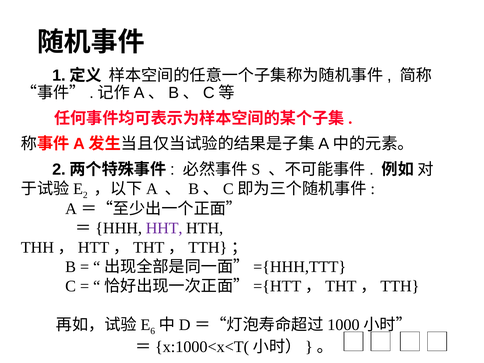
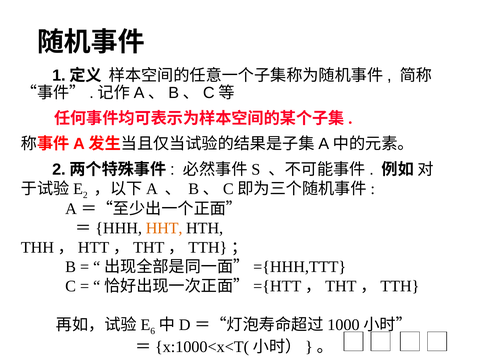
HHT colour: purple -> orange
